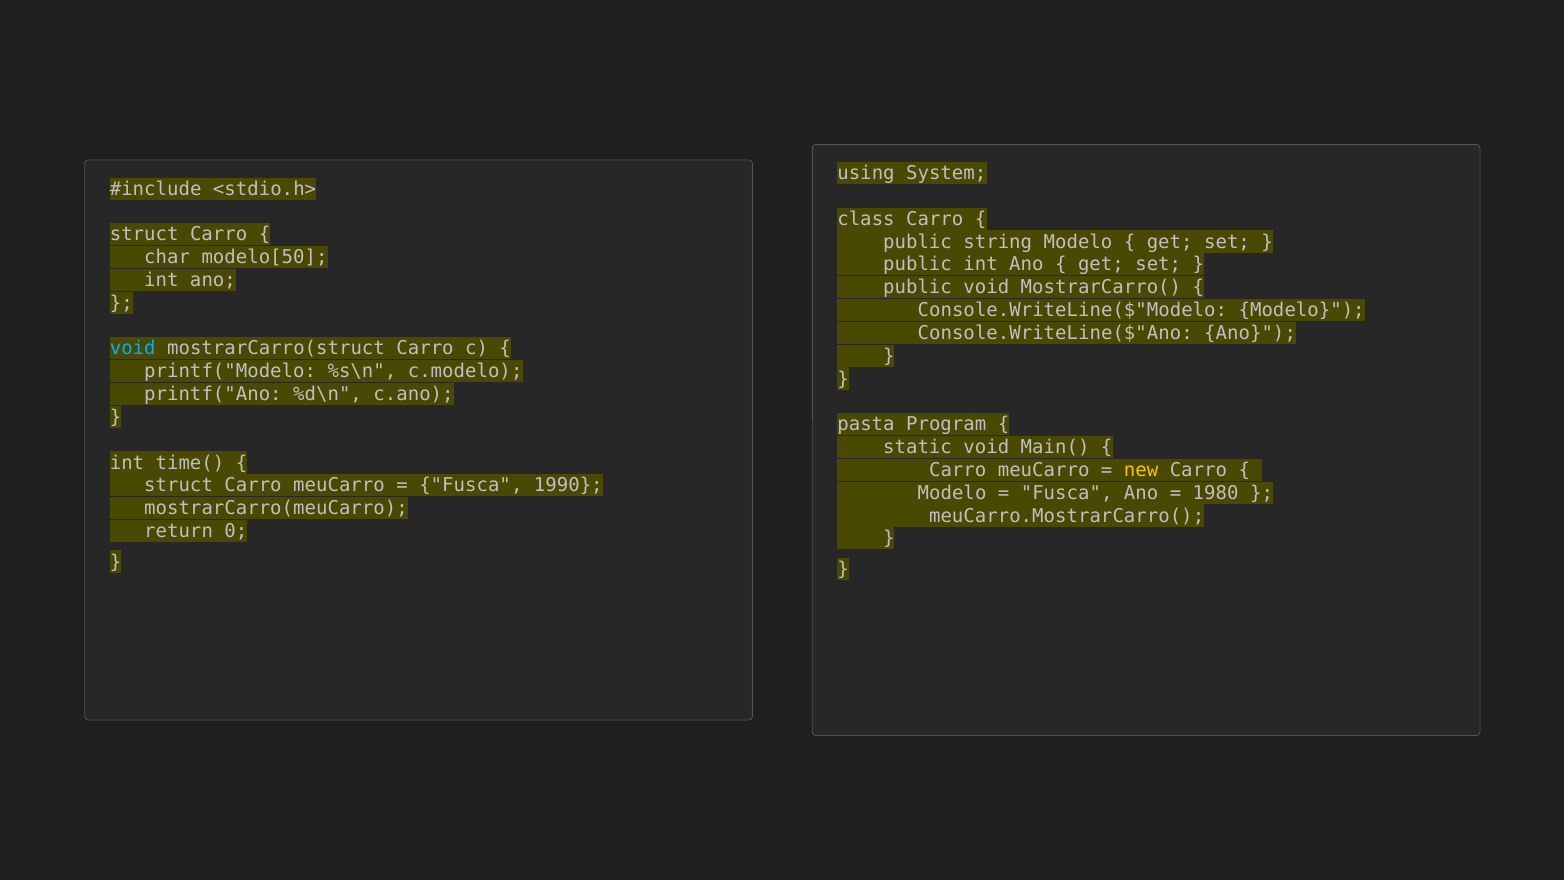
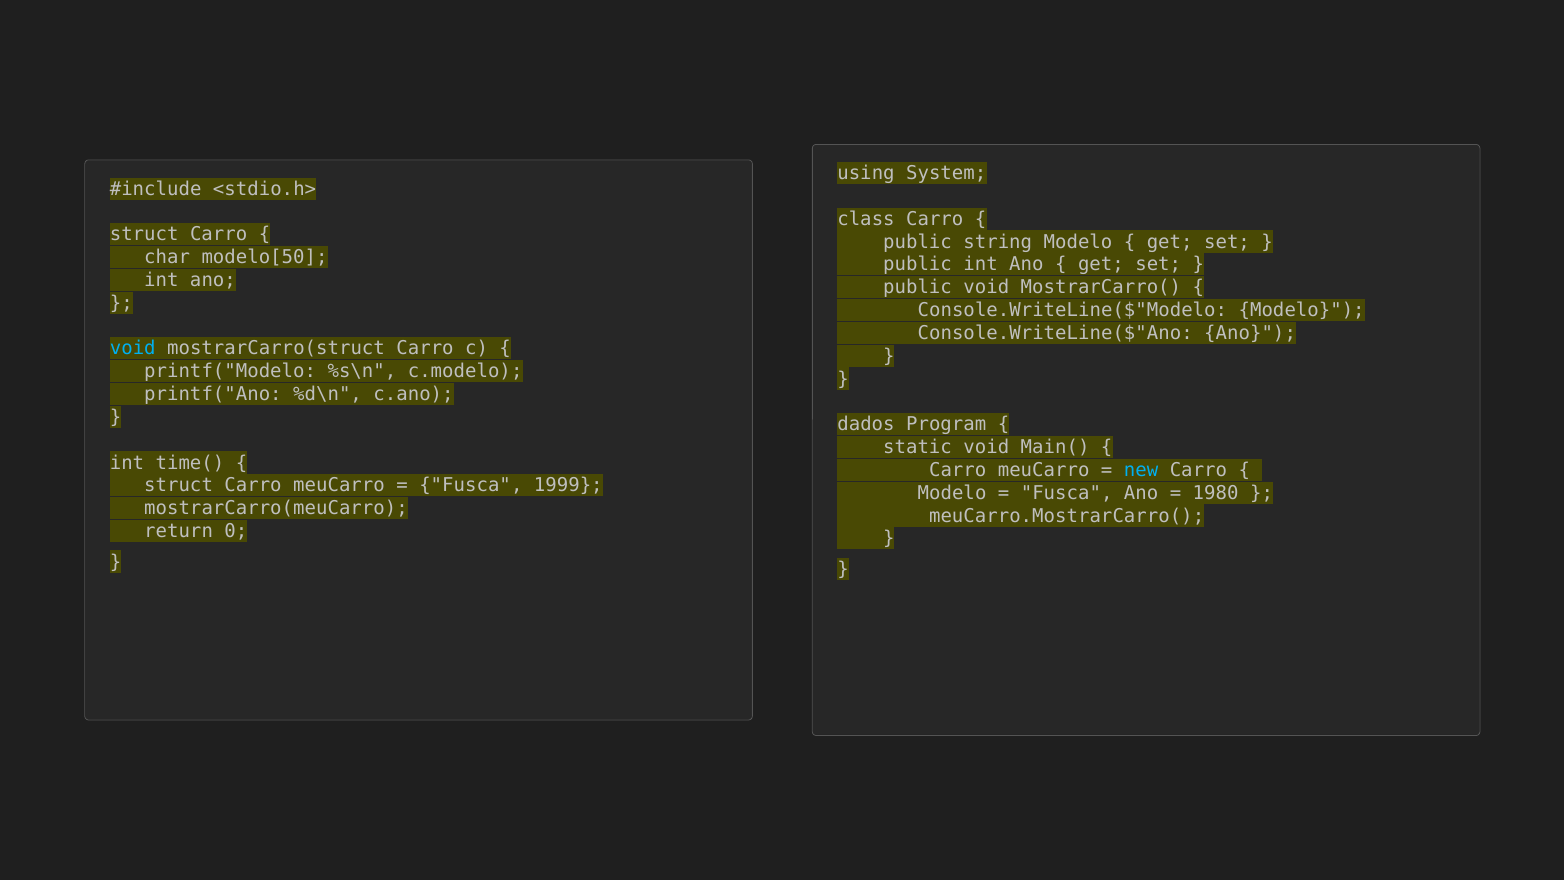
pasta: pasta -> dados
new colour: yellow -> light blue
1990: 1990 -> 1999
